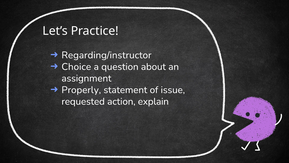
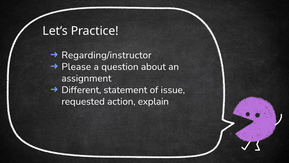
Choice: Choice -> Please
Properly: Properly -> Different
